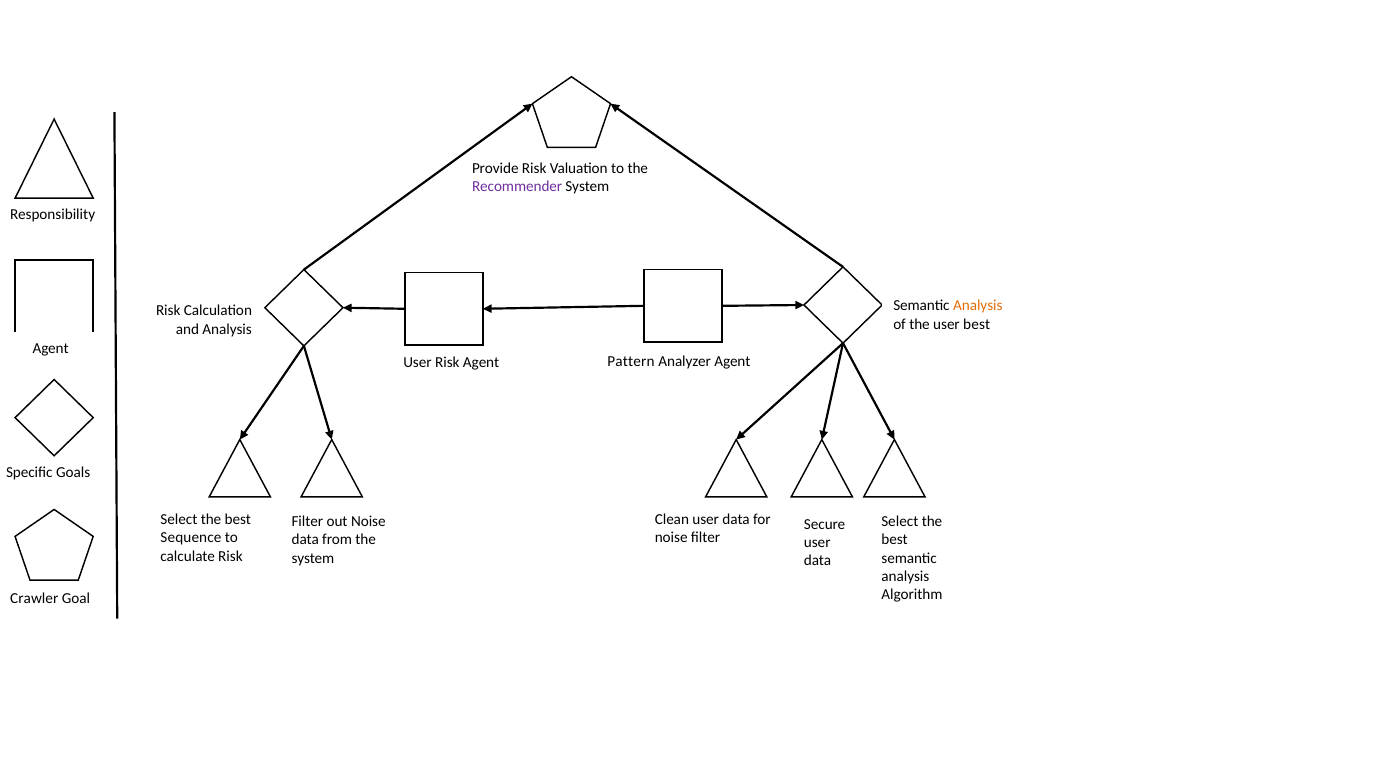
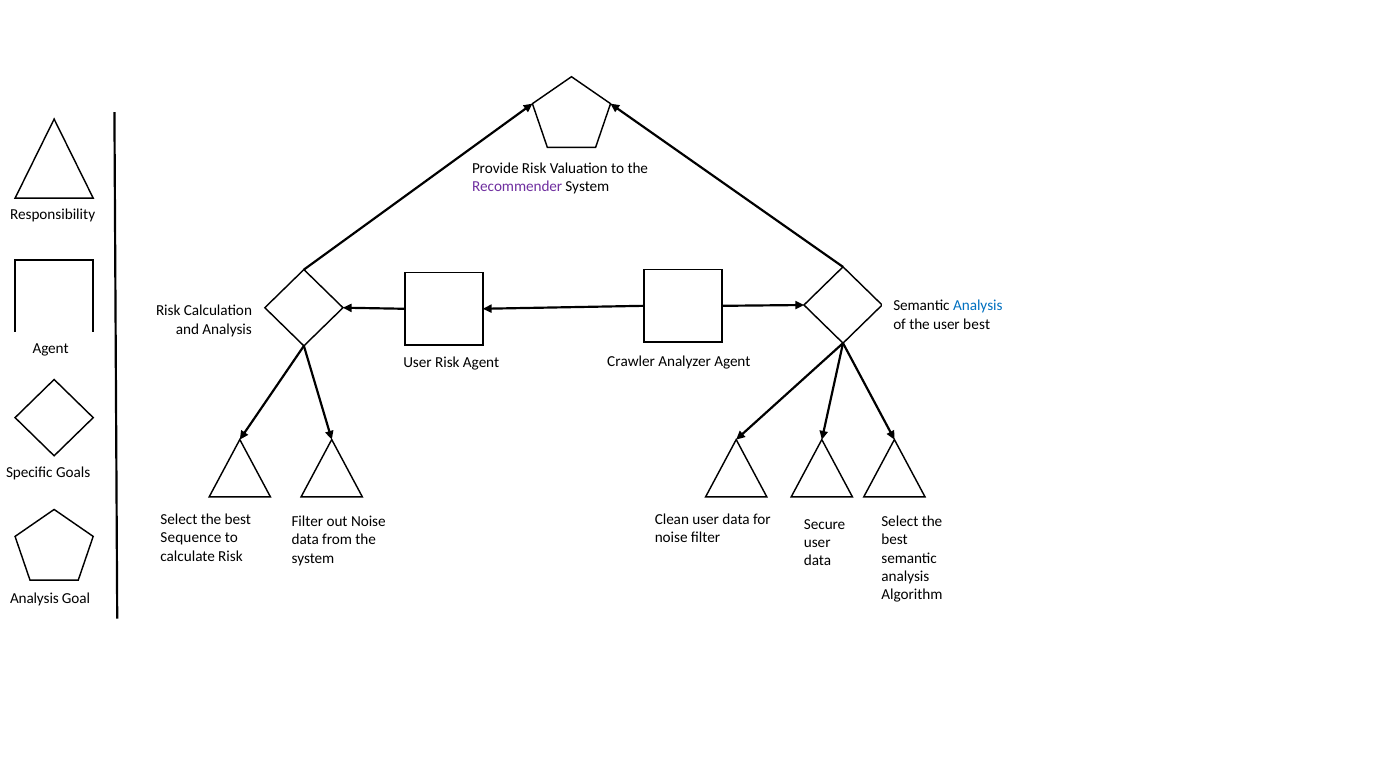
Analysis at (978, 306) colour: orange -> blue
Pattern: Pattern -> Crawler
Crawler at (34, 598): Crawler -> Analysis
